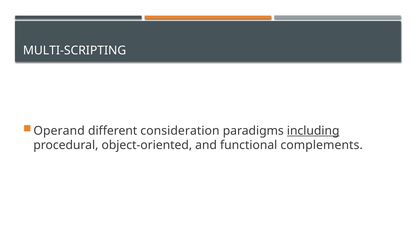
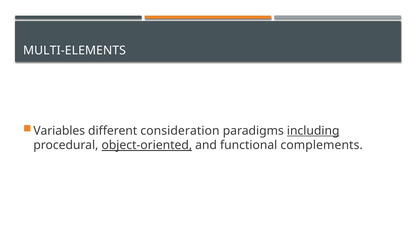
MULTI-SCRIPTING: MULTI-SCRIPTING -> MULTI-ELEMENTS
Operand: Operand -> Variables
object-oriented underline: none -> present
